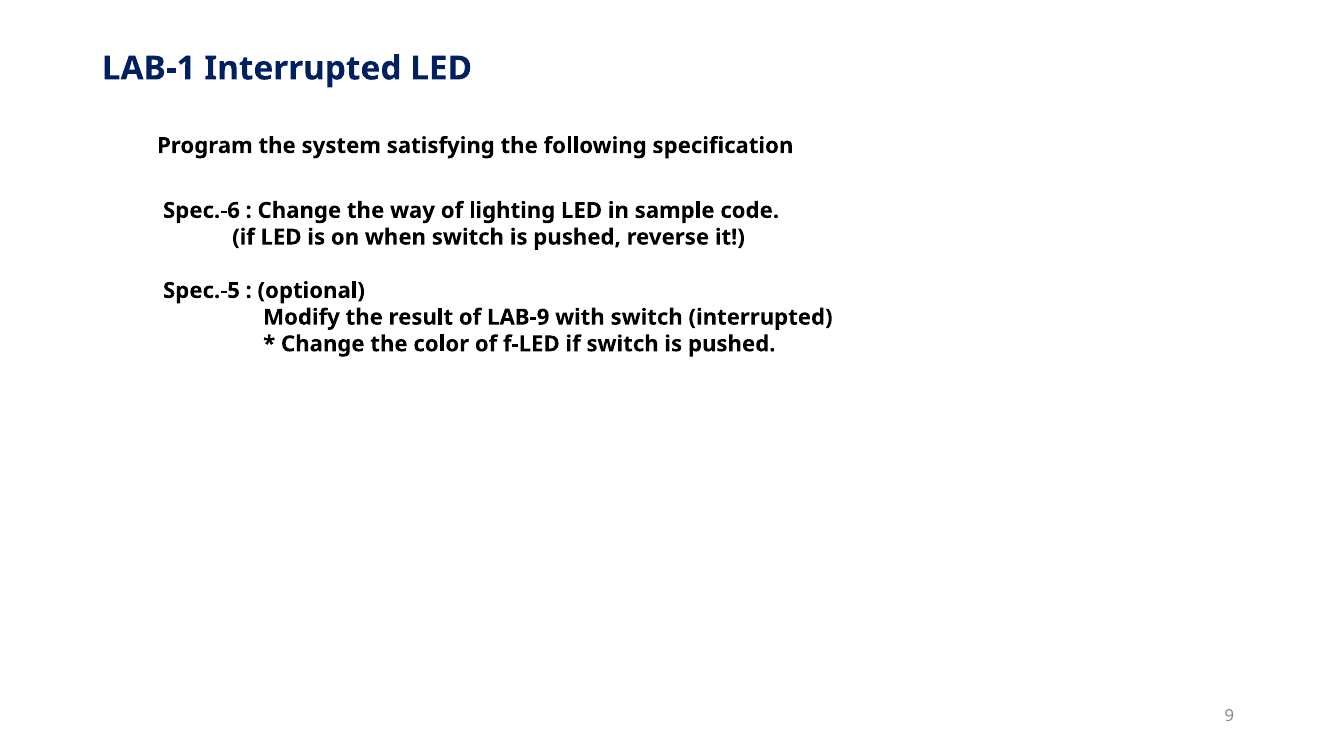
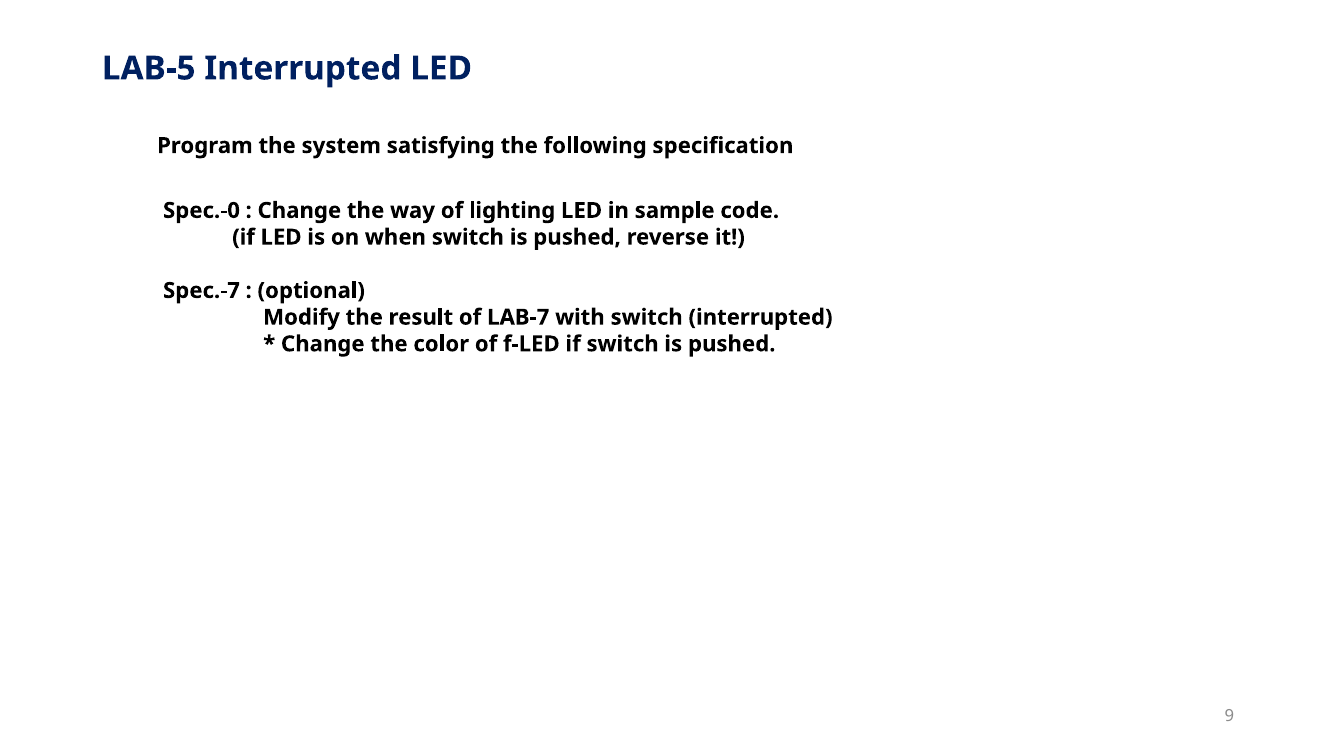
LAB-1: LAB-1 -> LAB-5
Spec.-6: Spec.-6 -> Spec.-0
Spec.-5: Spec.-5 -> Spec.-7
LAB-9: LAB-9 -> LAB-7
